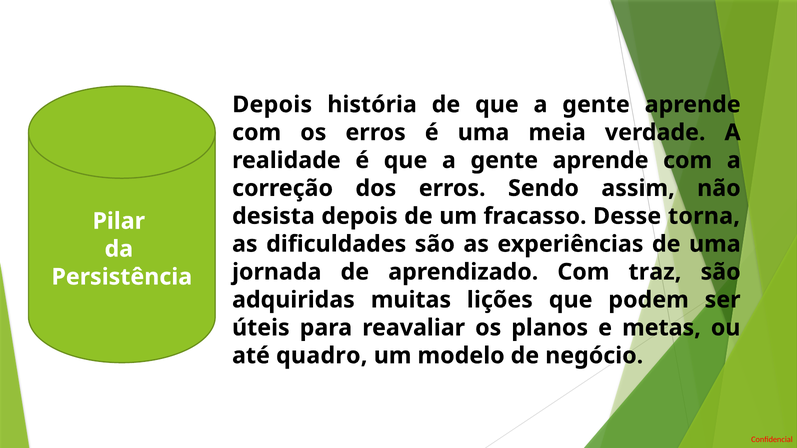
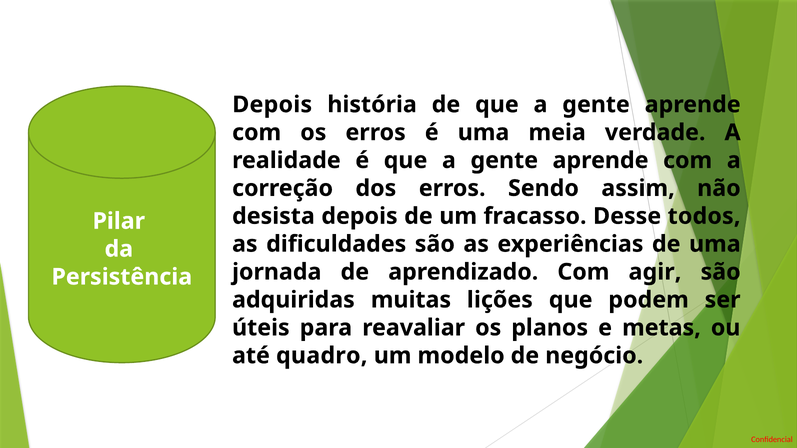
torna: torna -> todos
traz: traz -> agir
